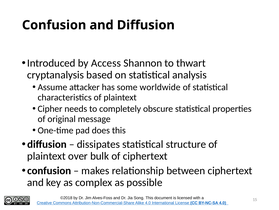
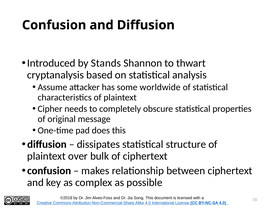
Access: Access -> Stands
